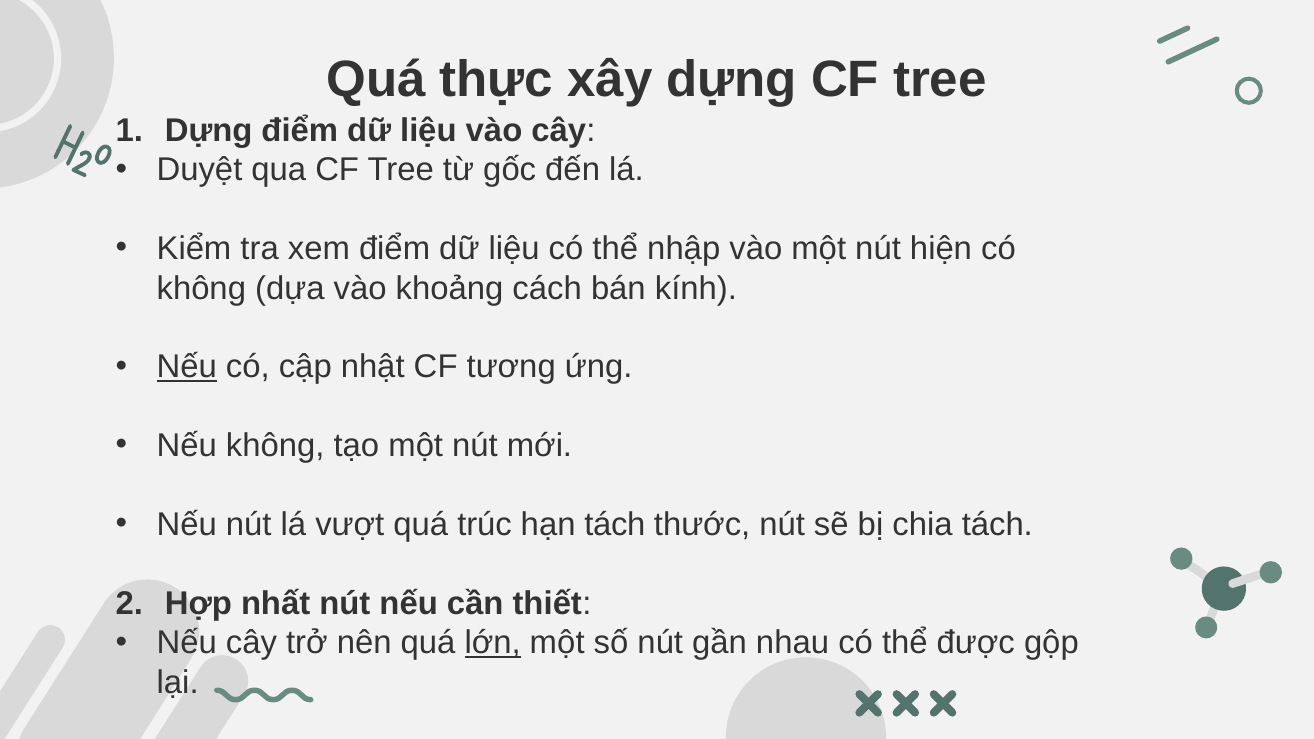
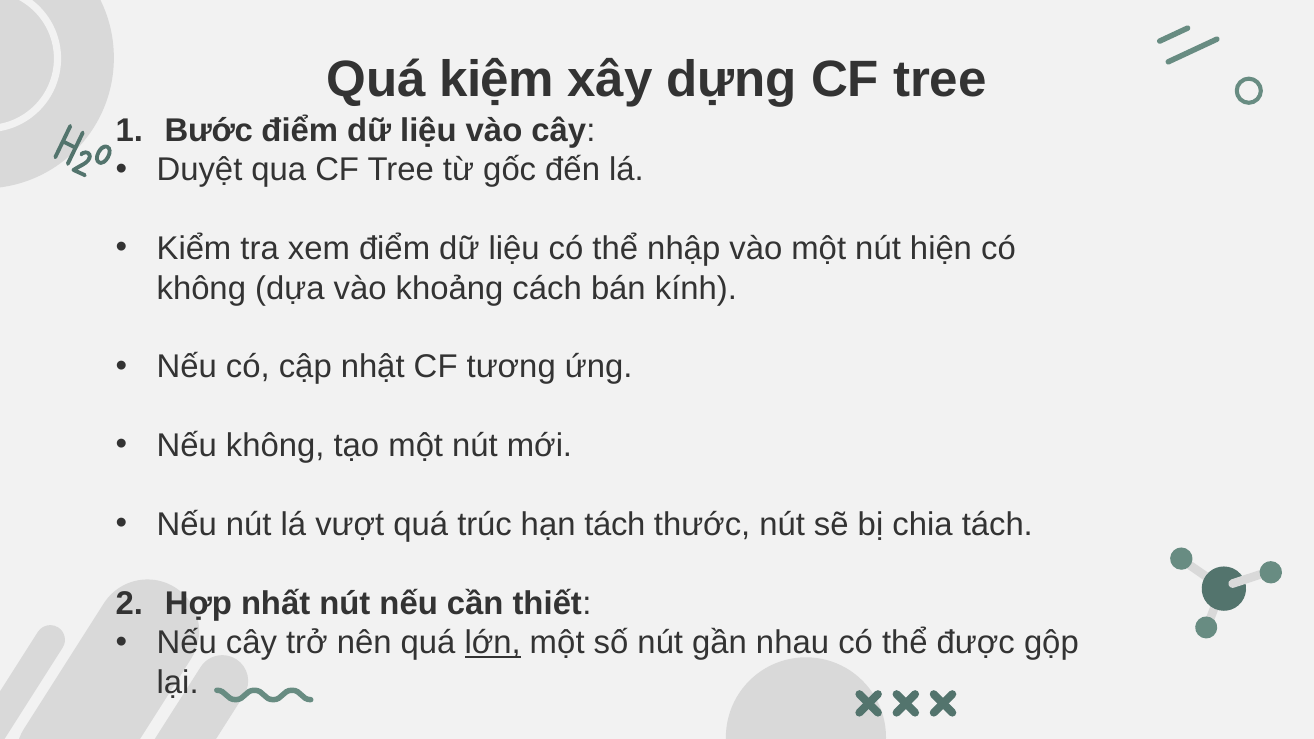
thực: thực -> kiệm
Dựng at (209, 131): Dựng -> Bước
Nếu at (187, 367) underline: present -> none
